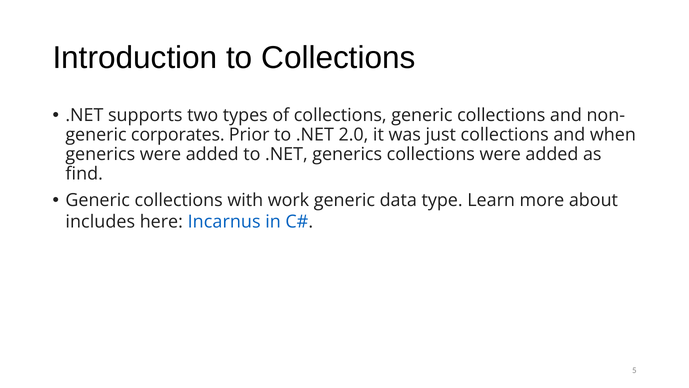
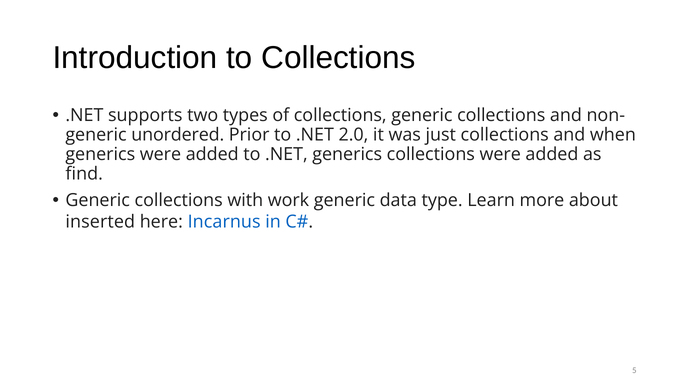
corporates: corporates -> unordered
includes: includes -> inserted
